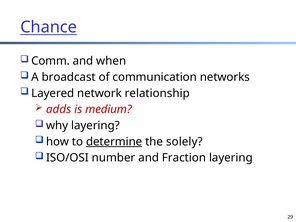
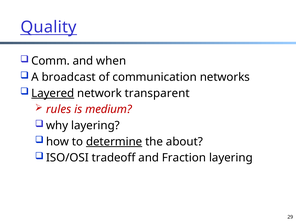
Chance: Chance -> Quality
Layered underline: none -> present
relationship: relationship -> transparent
adds: adds -> rules
solely: solely -> about
number: number -> tradeoff
